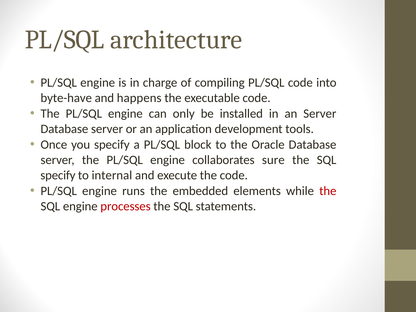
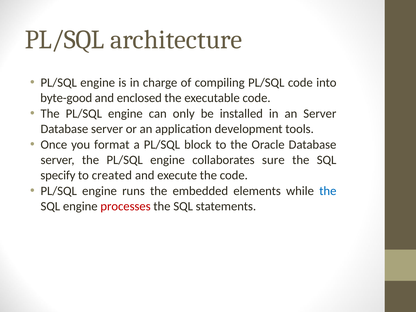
byte-have: byte-have -> byte-good
happens: happens -> enclosed
you specify: specify -> format
internal: internal -> created
the at (328, 191) colour: red -> blue
